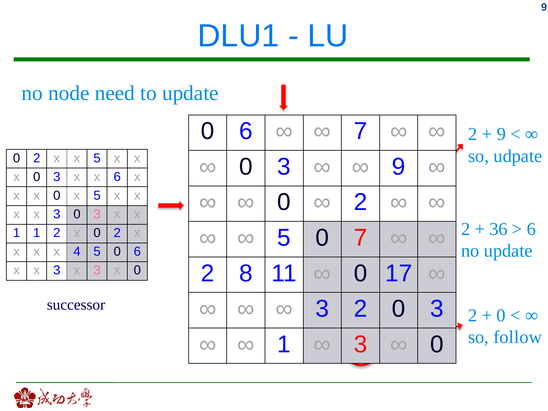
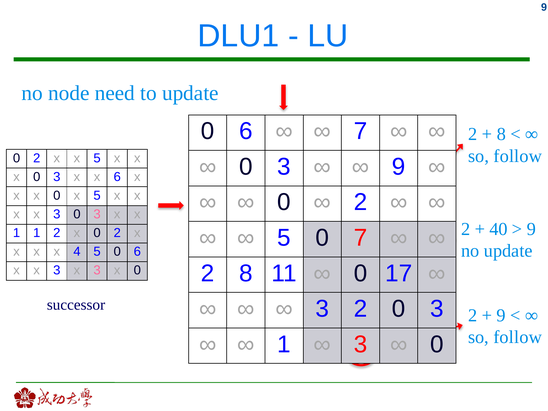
9 at (501, 134): 9 -> 8
udpate at (518, 156): udpate -> follow
36: 36 -> 40
6 at (531, 229): 6 -> 9
0 at (501, 315): 0 -> 9
